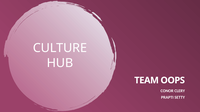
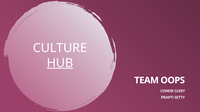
HUB underline: none -> present
